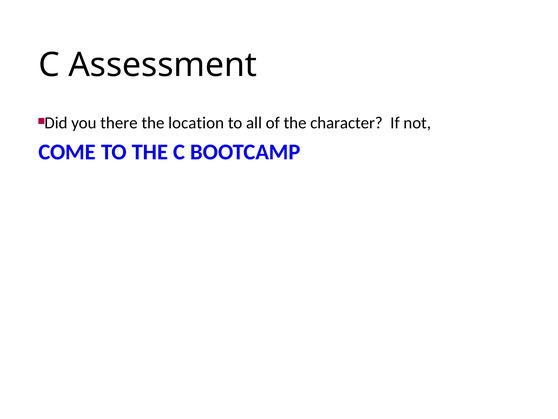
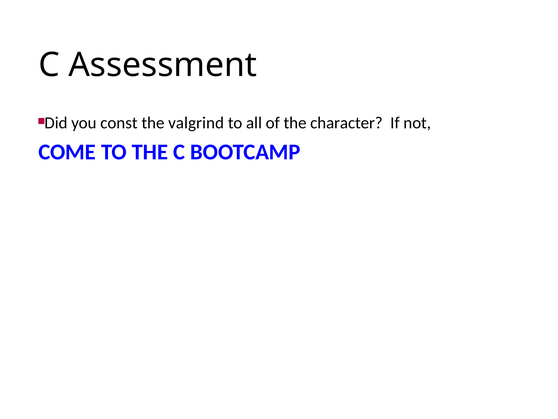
there: there -> const
location: location -> valgrind
